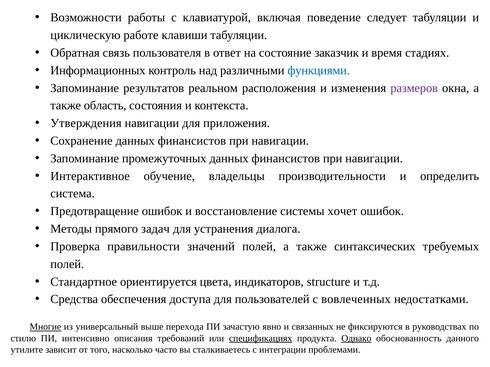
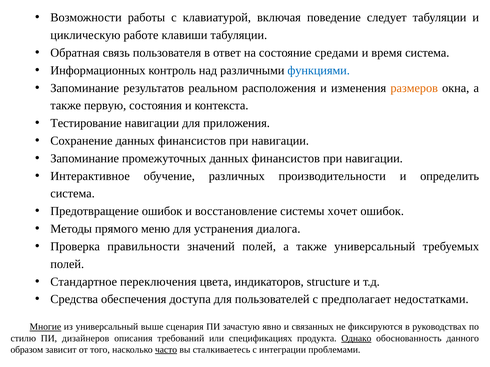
заказчик: заказчик -> средами
время стадиях: стадиях -> система
размеров colour: purple -> orange
область: область -> первую
Утверждения: Утверждения -> Тестирование
владельцы: владельцы -> различных
задач: задач -> меню
также синтаксических: синтаксических -> универсальный
ориентируется: ориентируется -> переключения
вовлеченных: вовлеченных -> предполагает
перехода: перехода -> сценария
интенсивно: интенсивно -> дизайнеров
спецификациях underline: present -> none
утилите: утилите -> образом
часто underline: none -> present
